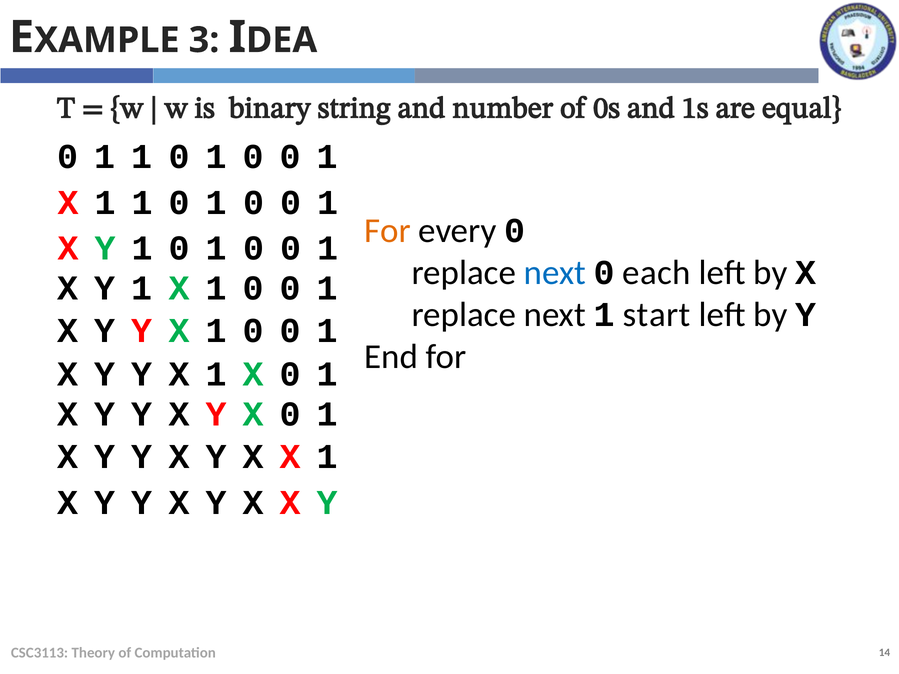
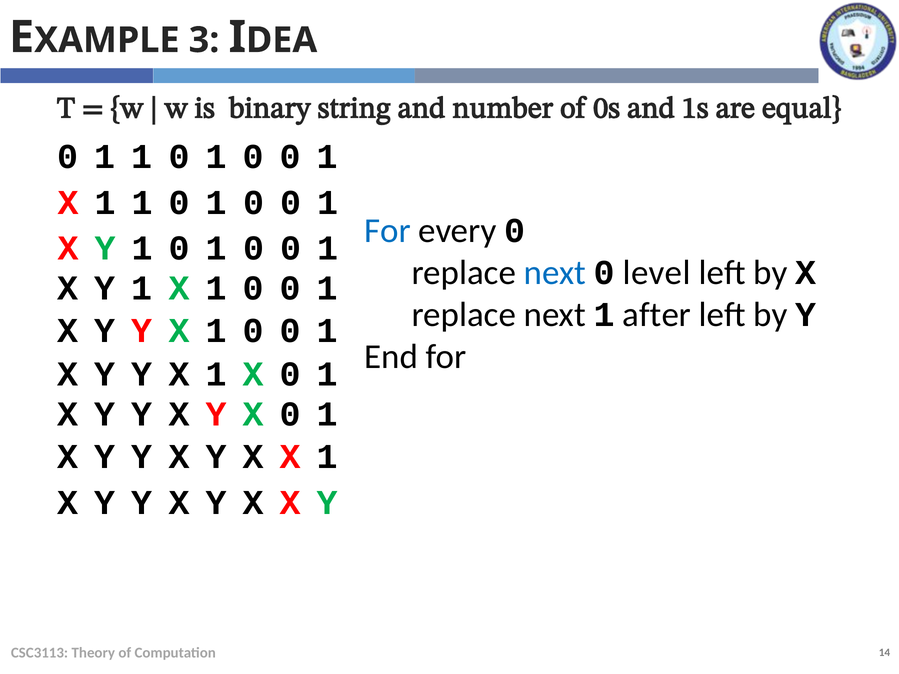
For at (388, 231) colour: orange -> blue
each: each -> level
start: start -> after
